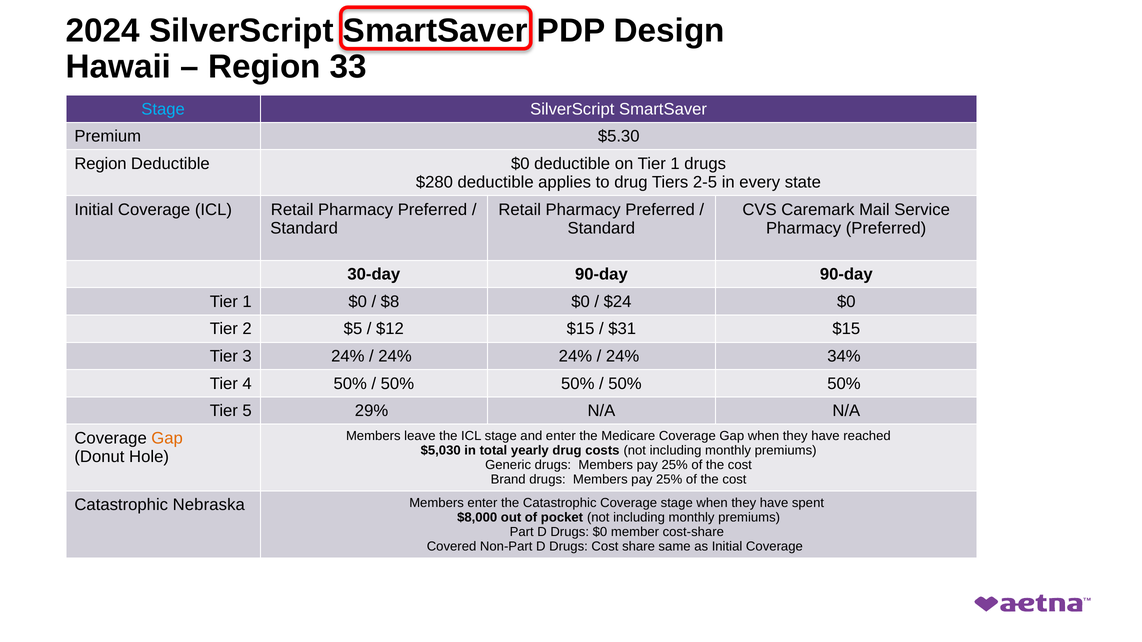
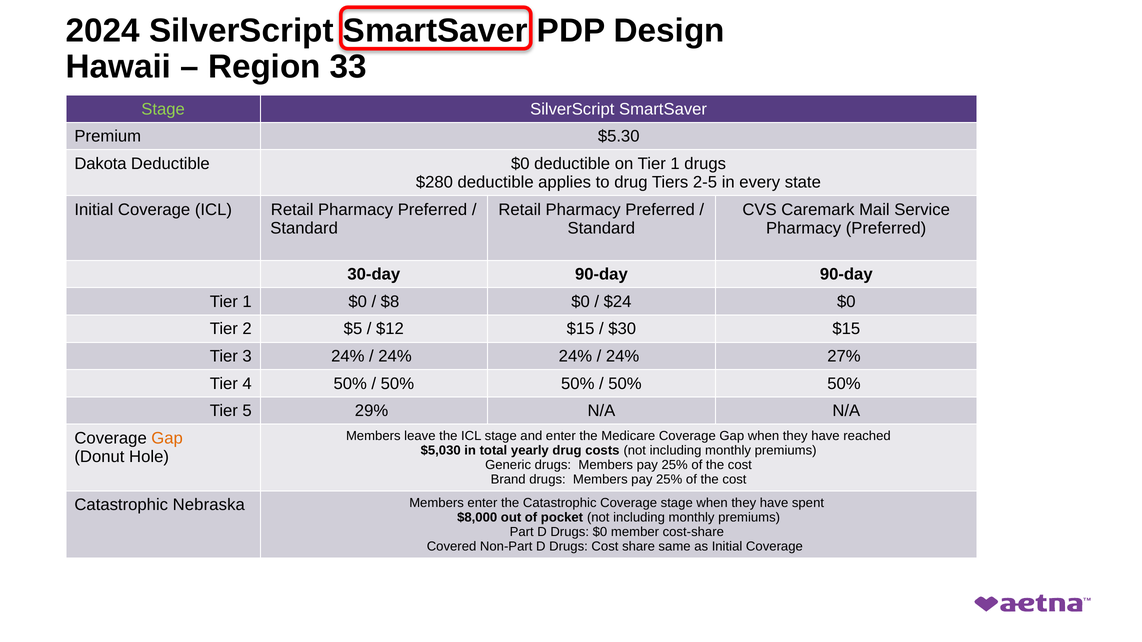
Stage at (163, 109) colour: light blue -> light green
Region at (101, 164): Region -> Dakota
$31: $31 -> $30
34%: 34% -> 27%
